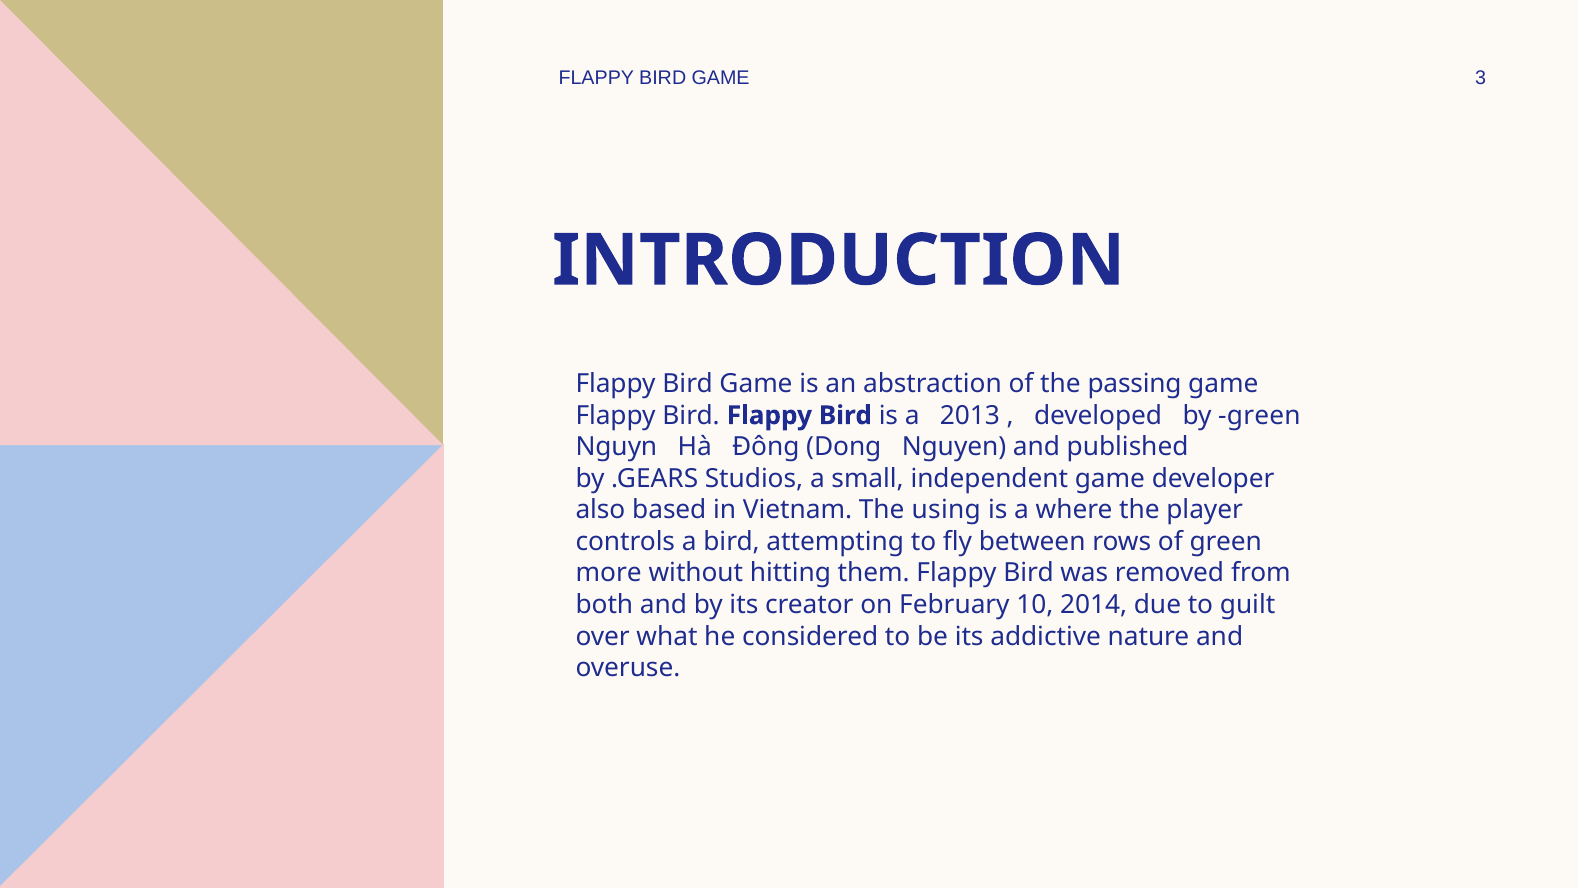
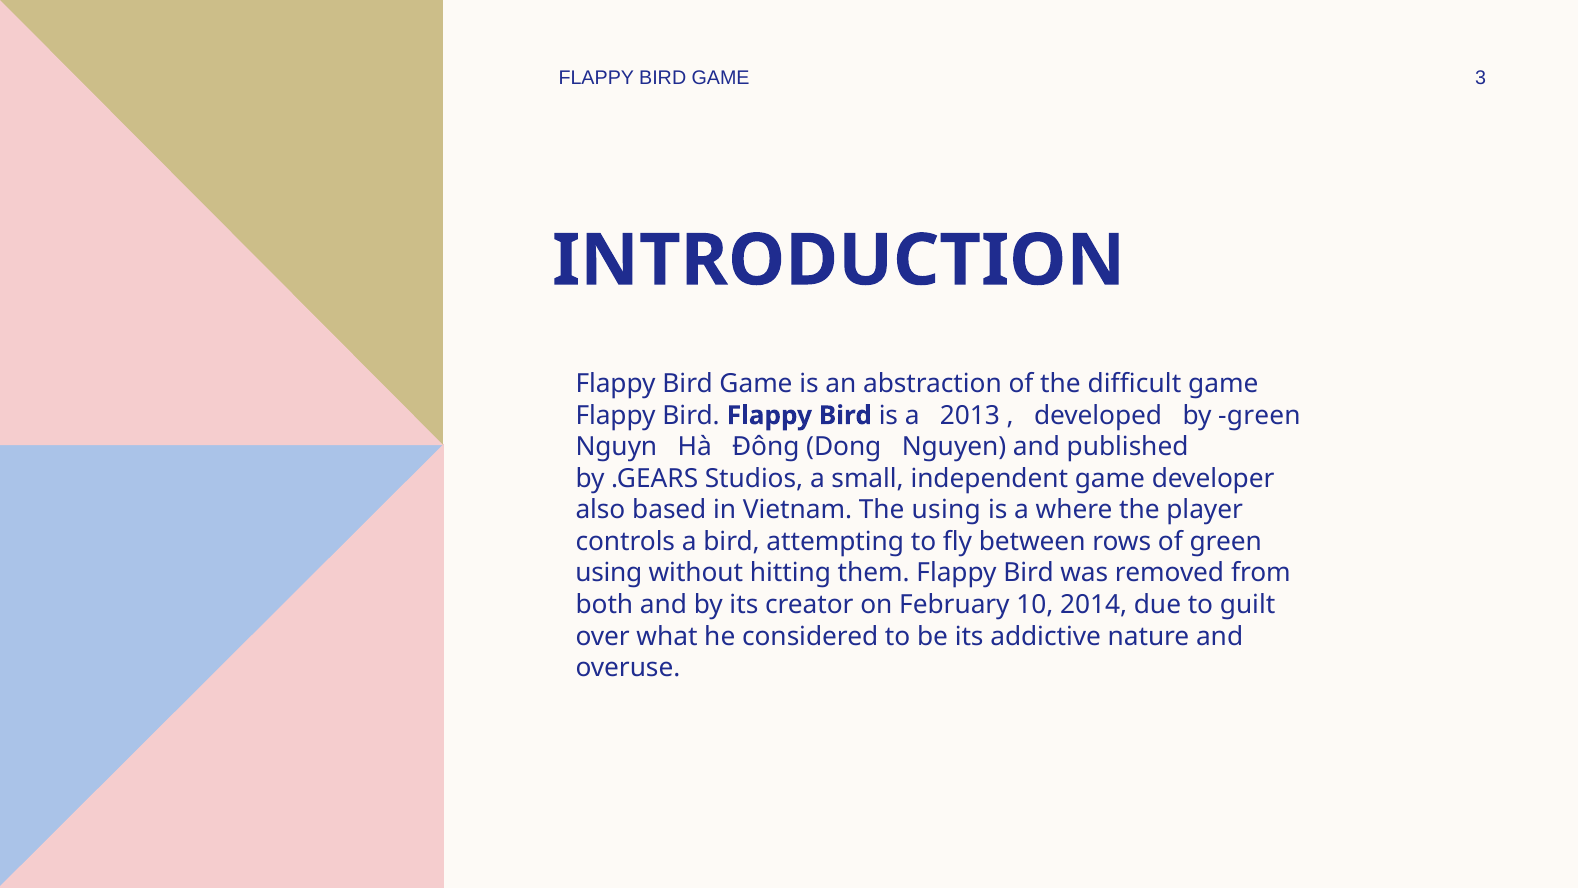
passing: passing -> difficult
more at (609, 573): more -> using
